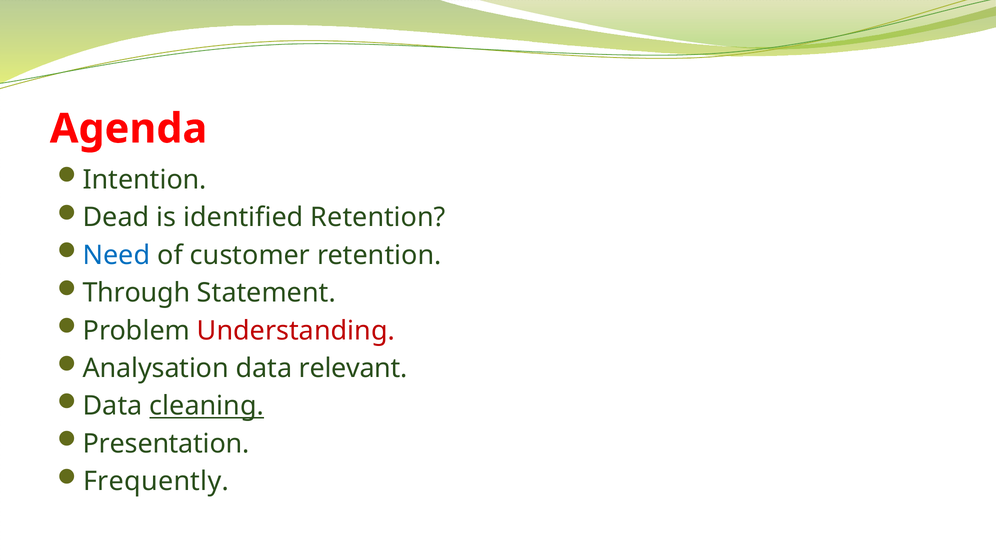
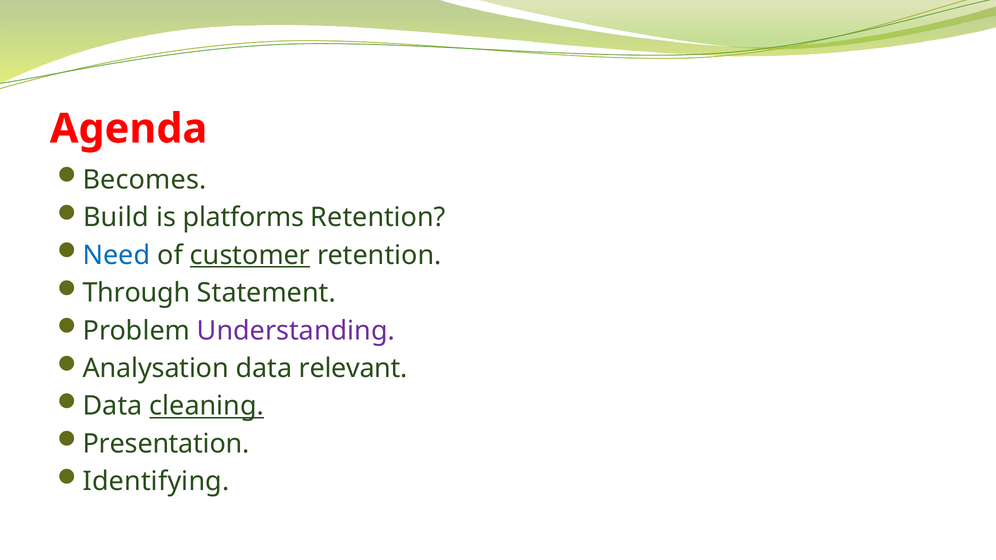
Intention: Intention -> Becomes
Dead: Dead -> Build
identified: identified -> platforms
customer underline: none -> present
Understanding colour: red -> purple
Frequently: Frequently -> Identifying
